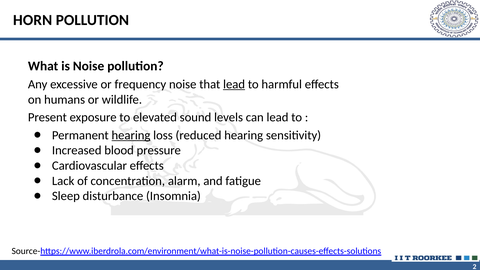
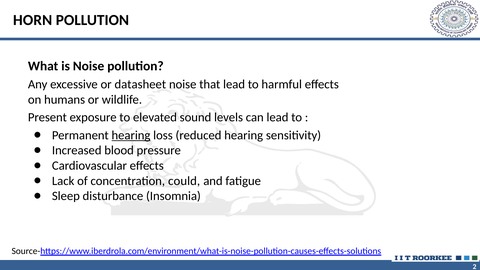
frequency: frequency -> datasheet
lead at (234, 84) underline: present -> none
alarm: alarm -> could
